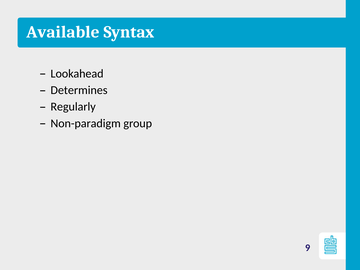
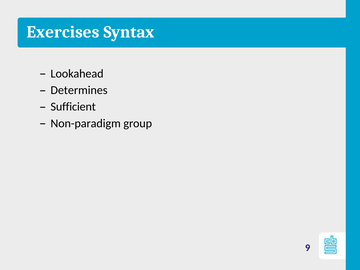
Available: Available -> Exercises
Regularly: Regularly -> Sufficient
